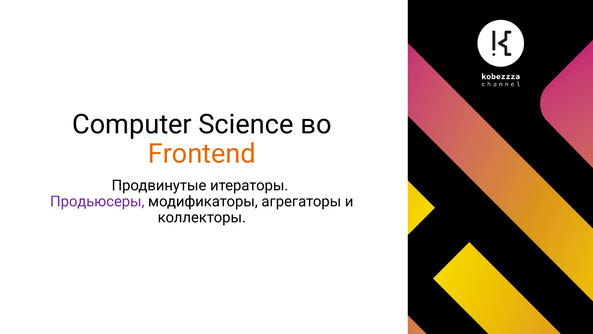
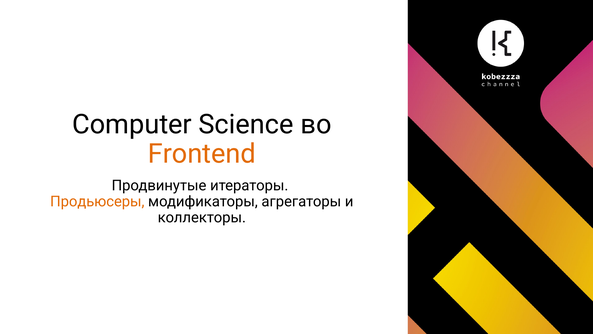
Продьюсеры colour: purple -> orange
